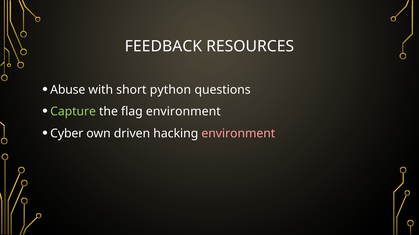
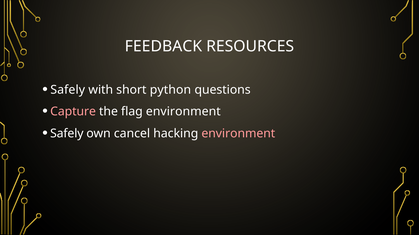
Abuse at (68, 90): Abuse -> Safely
Capture colour: light green -> pink
Cyber at (67, 134): Cyber -> Safely
driven: driven -> cancel
